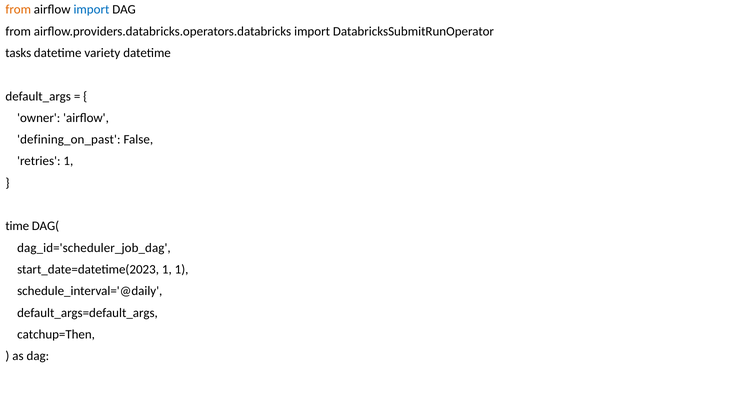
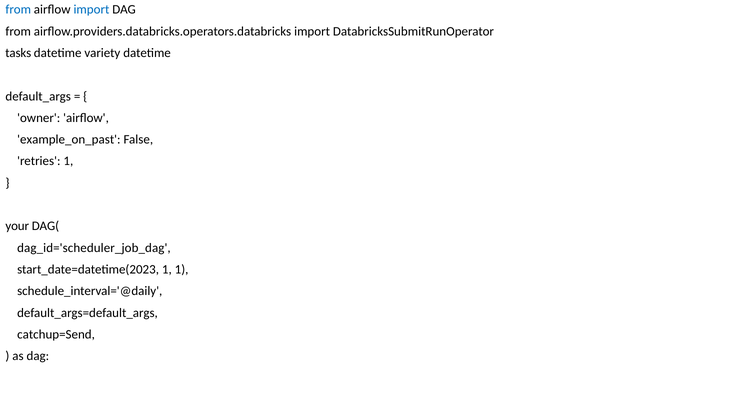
from at (18, 10) colour: orange -> blue
defining_on_past: defining_on_past -> example_on_past
time: time -> your
catchup=Then: catchup=Then -> catchup=Send
